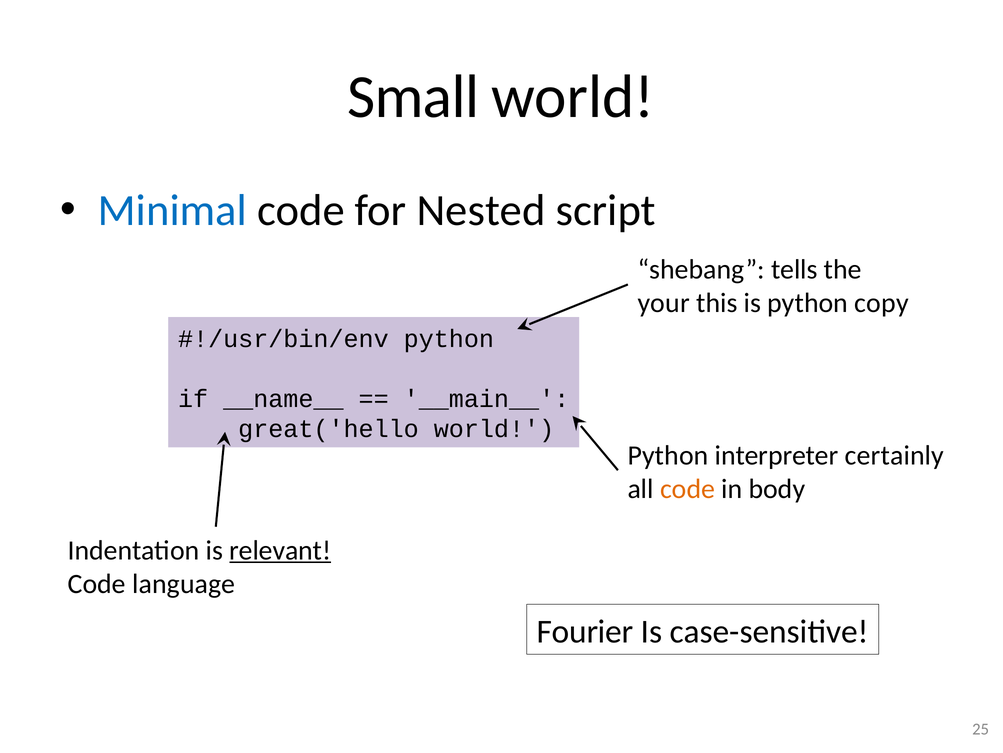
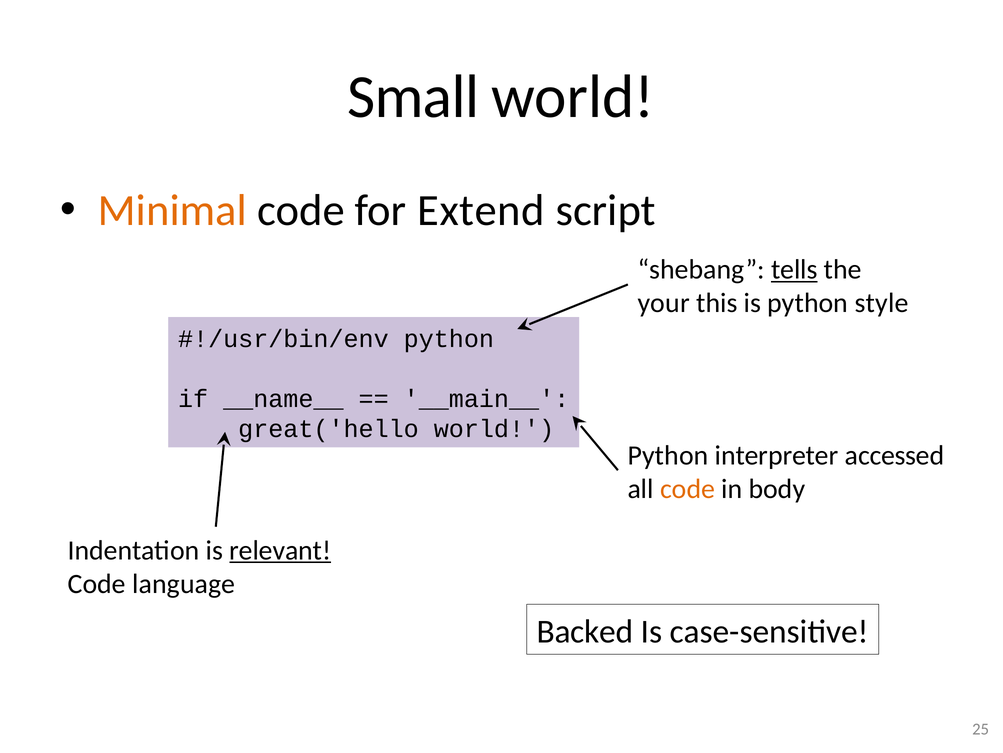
Minimal colour: blue -> orange
Nested: Nested -> Extend
tells underline: none -> present
copy: copy -> style
certainly: certainly -> accessed
Fourier: Fourier -> Backed
